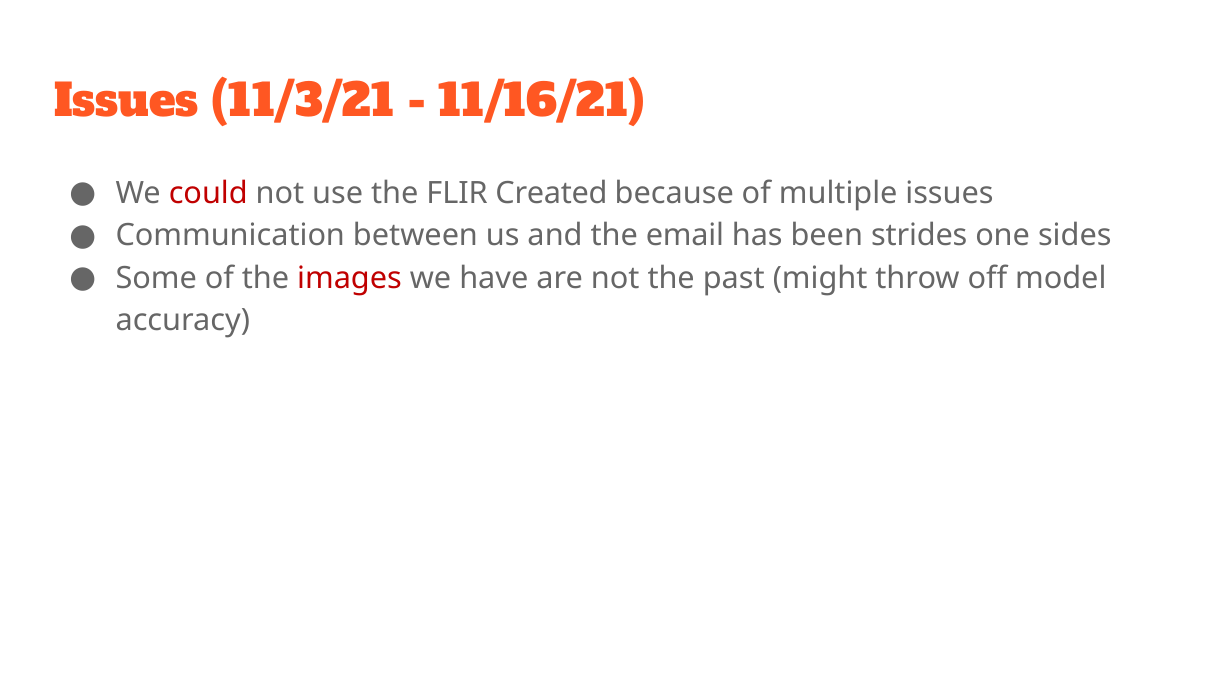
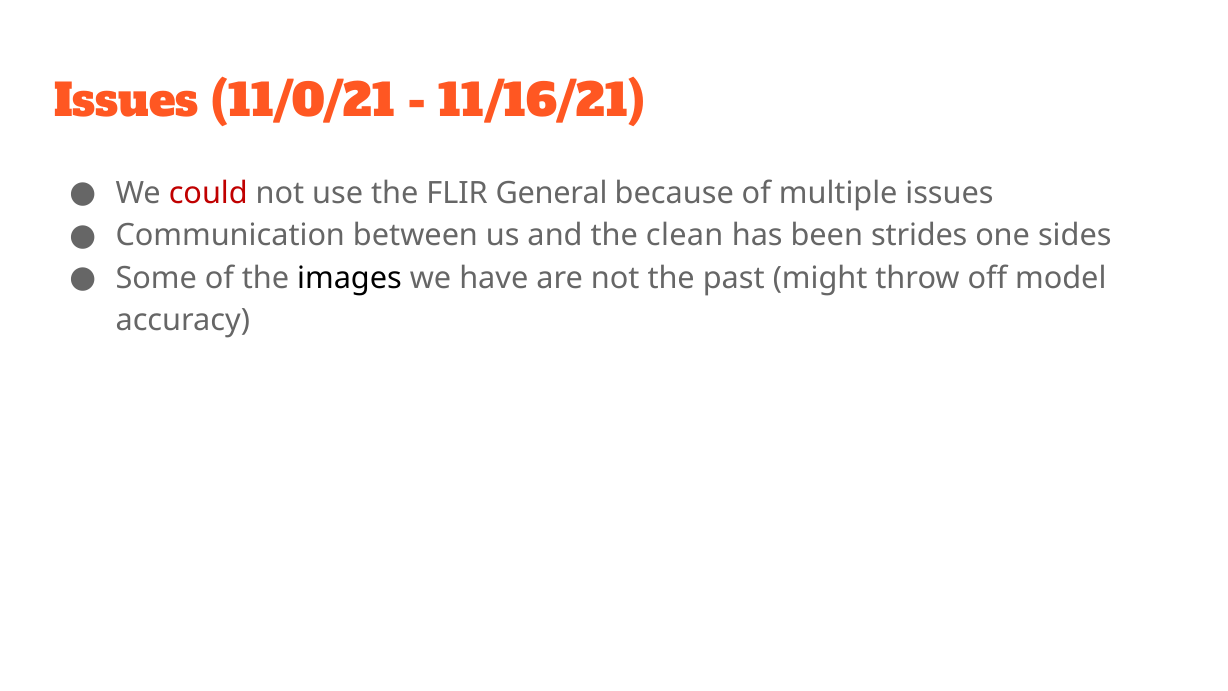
11/3/21: 11/3/21 -> 11/0/21
Created: Created -> General
email: email -> clean
images colour: red -> black
